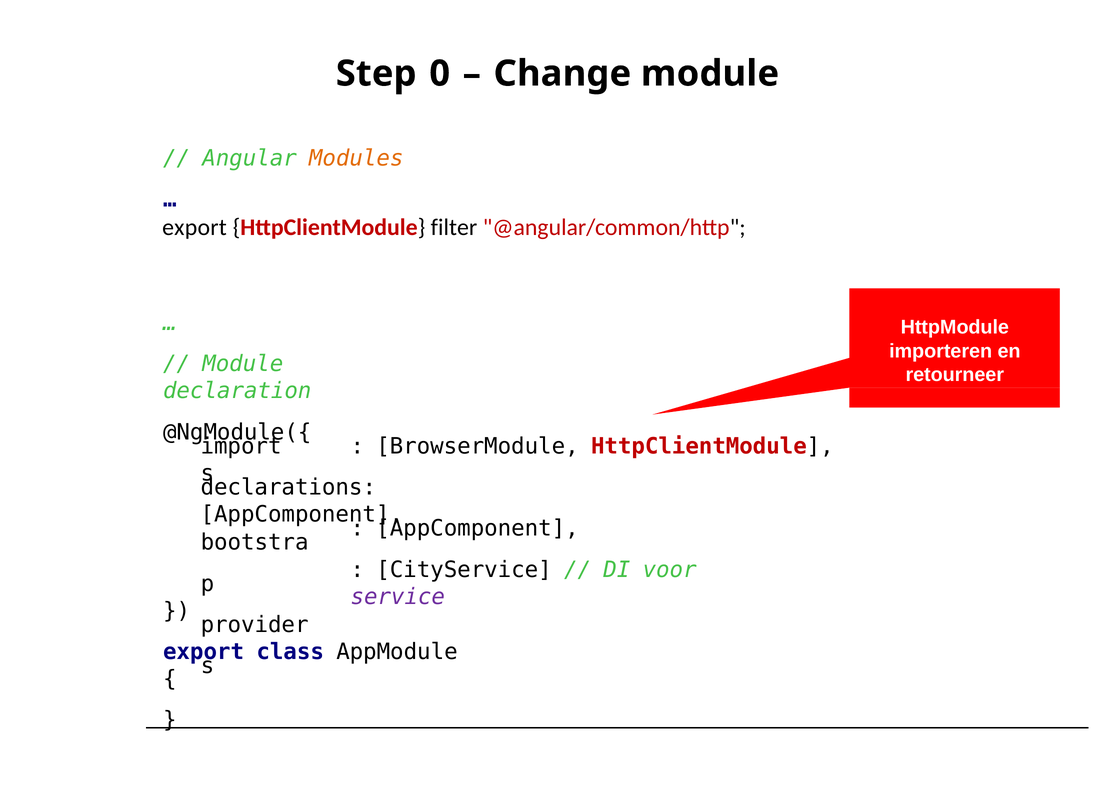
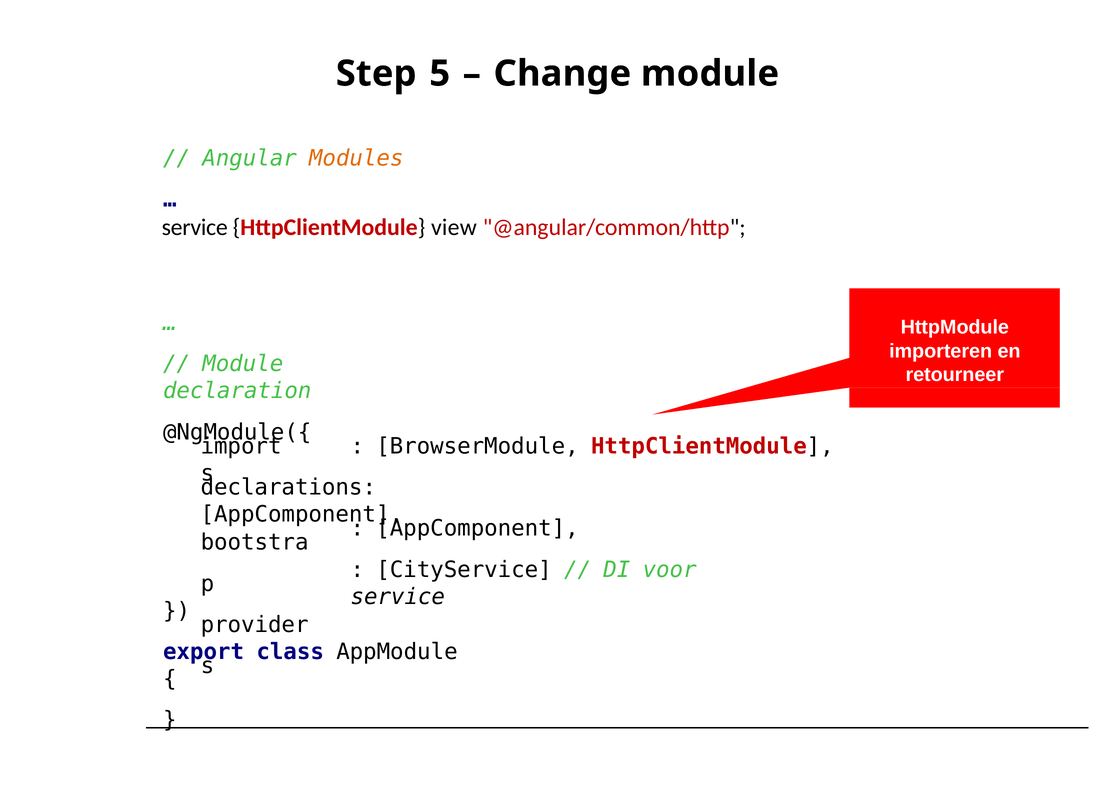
0: 0 -> 5
export at (194, 227): export -> service
filter: filter -> view
service at (398, 597) colour: purple -> black
